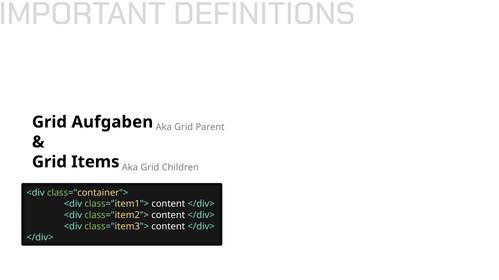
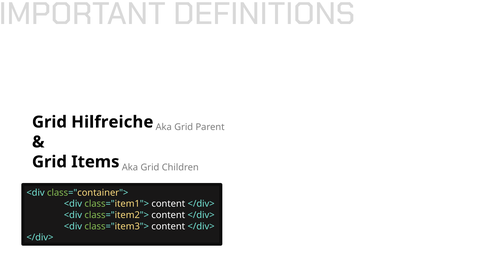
Aufgaben: Aufgaben -> Hilfreiche
